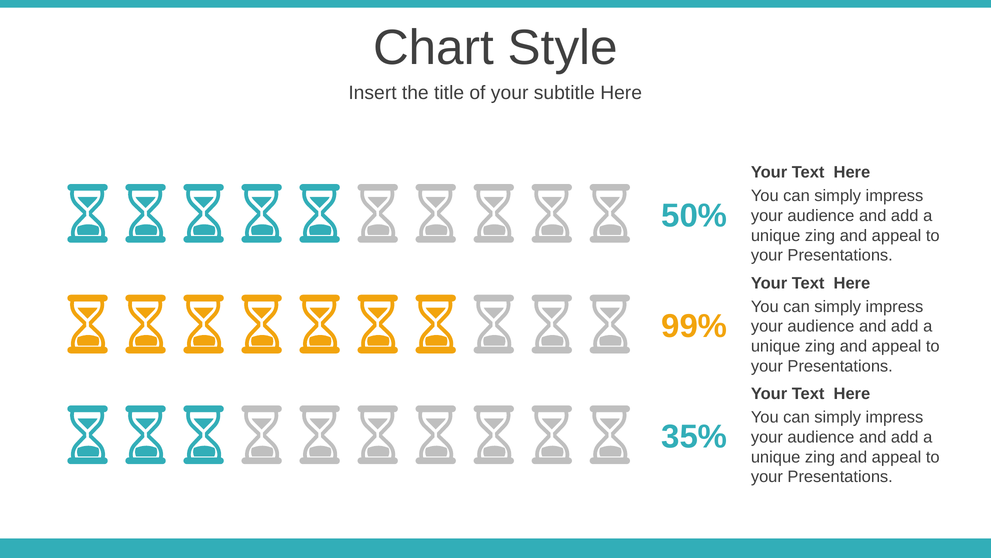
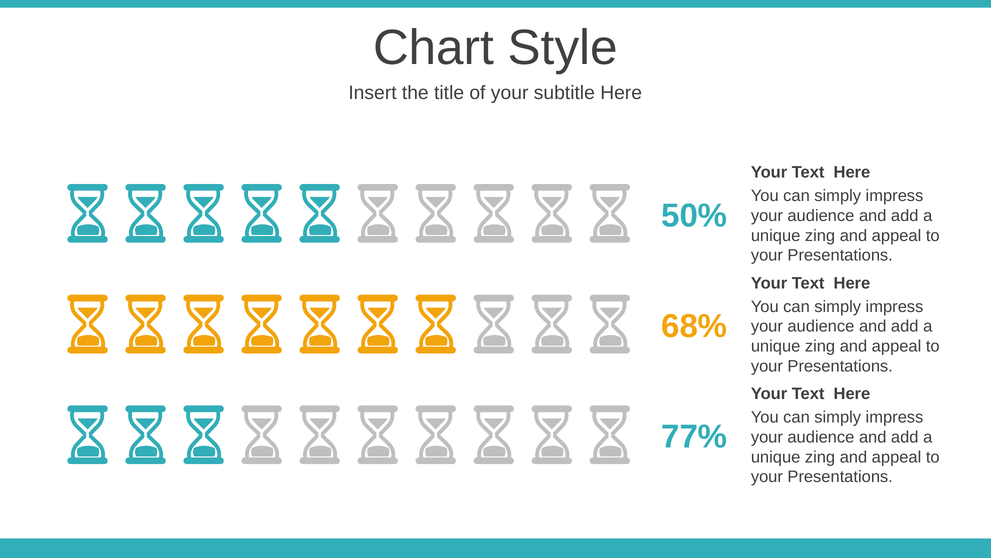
99%: 99% -> 68%
35%: 35% -> 77%
